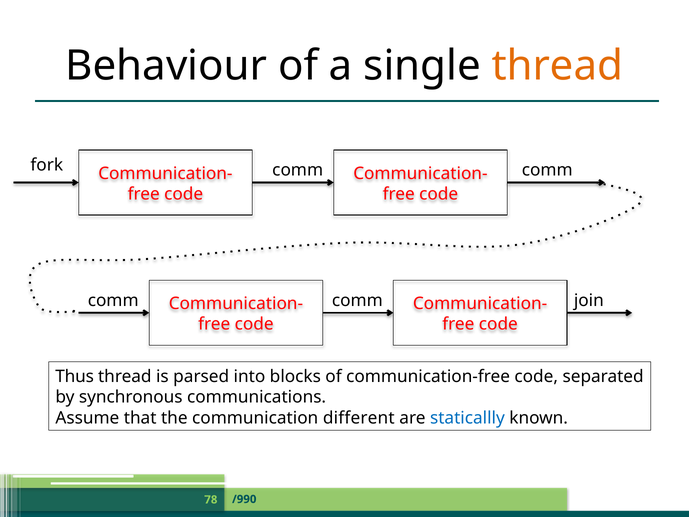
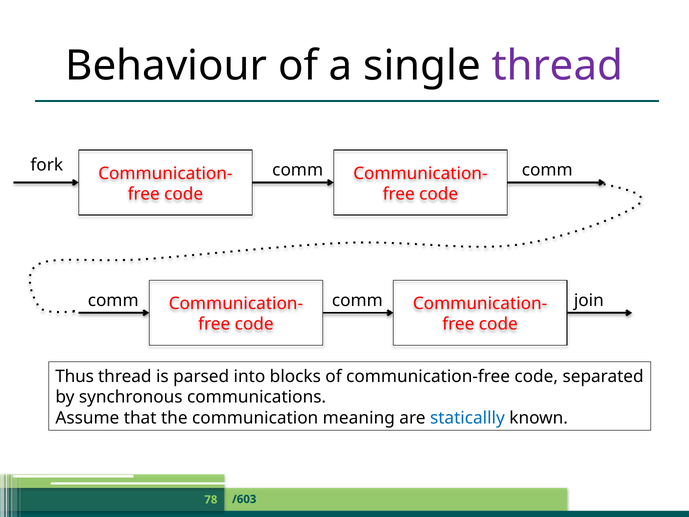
thread at (557, 66) colour: orange -> purple
different: different -> meaning
/990: /990 -> /603
